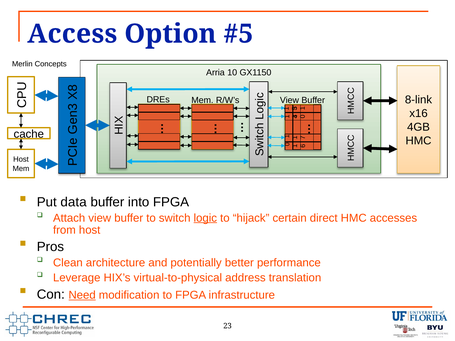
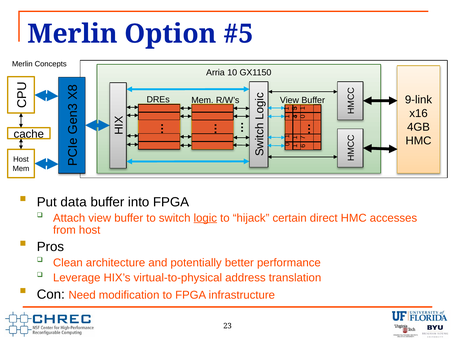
Access at (72, 34): Access -> Merlin
8-link: 8-link -> 9-link
Need underline: present -> none
